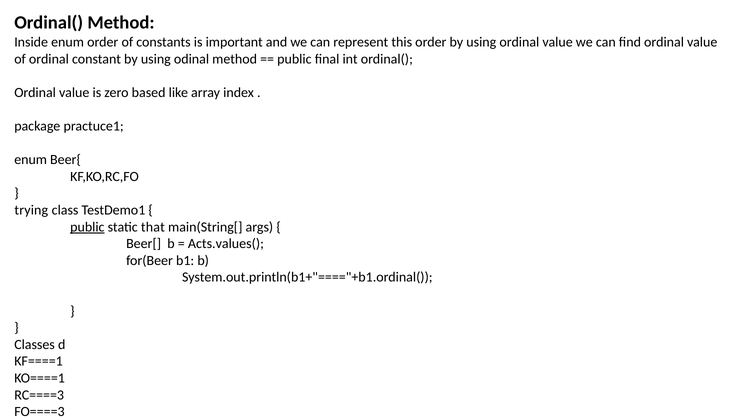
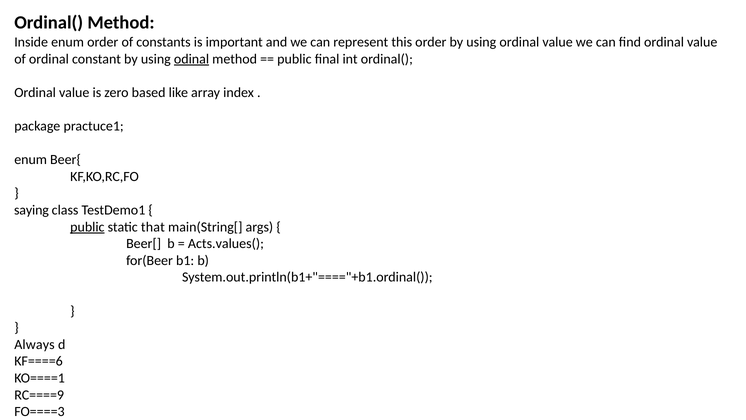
odinal underline: none -> present
trying: trying -> saying
Classes: Classes -> Always
KF====1: KF====1 -> KF====6
RC====3: RC====3 -> RC====9
